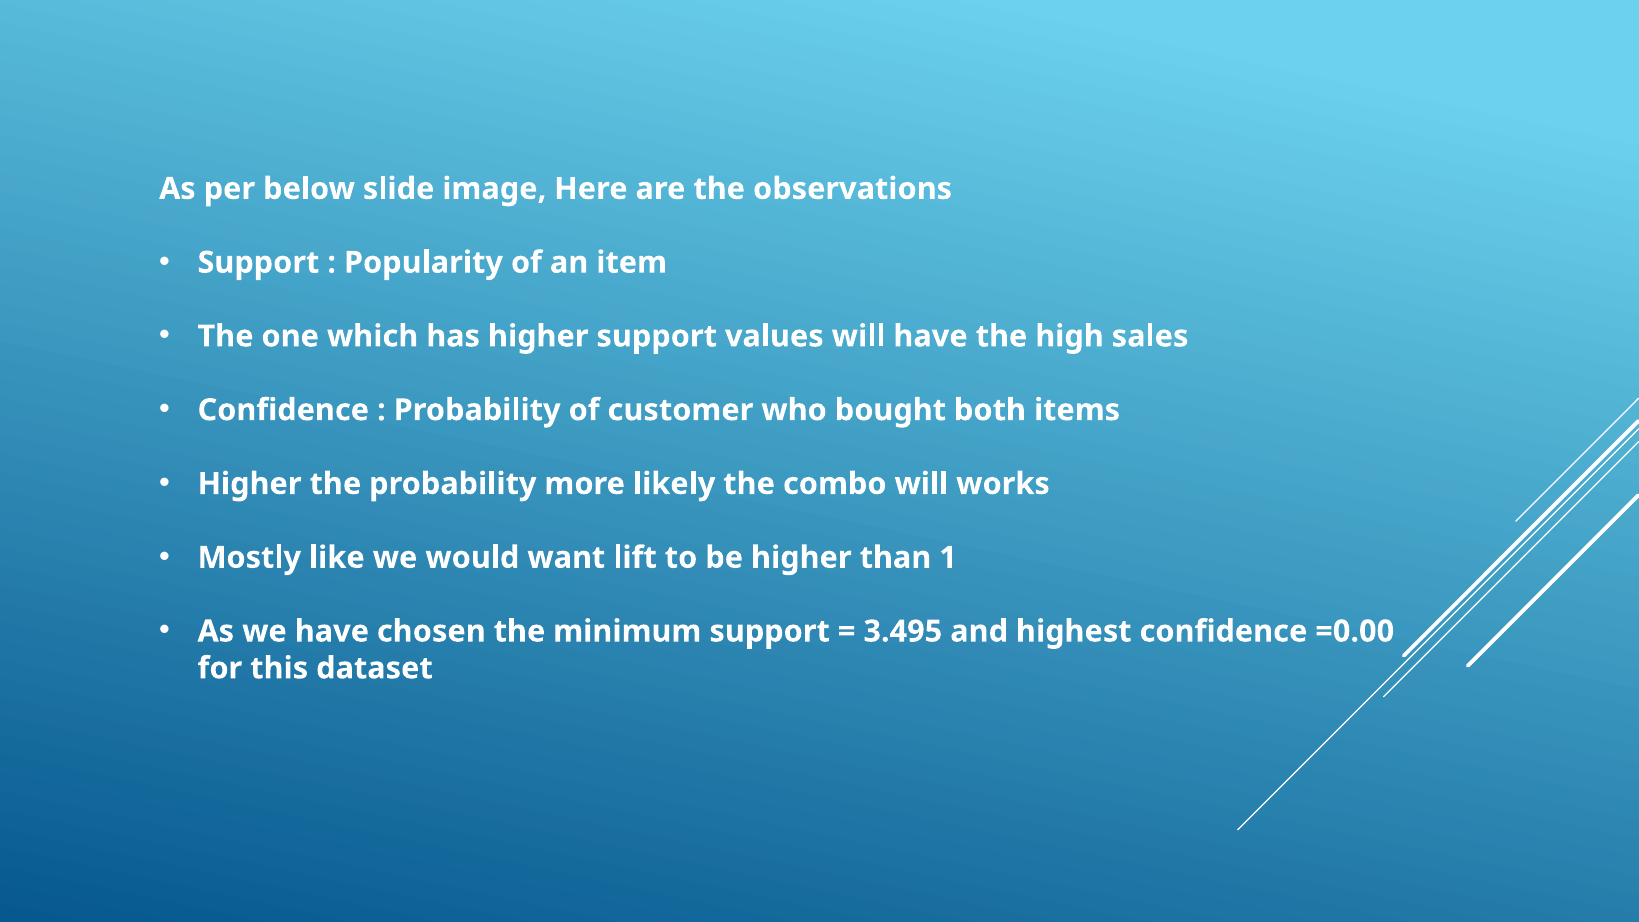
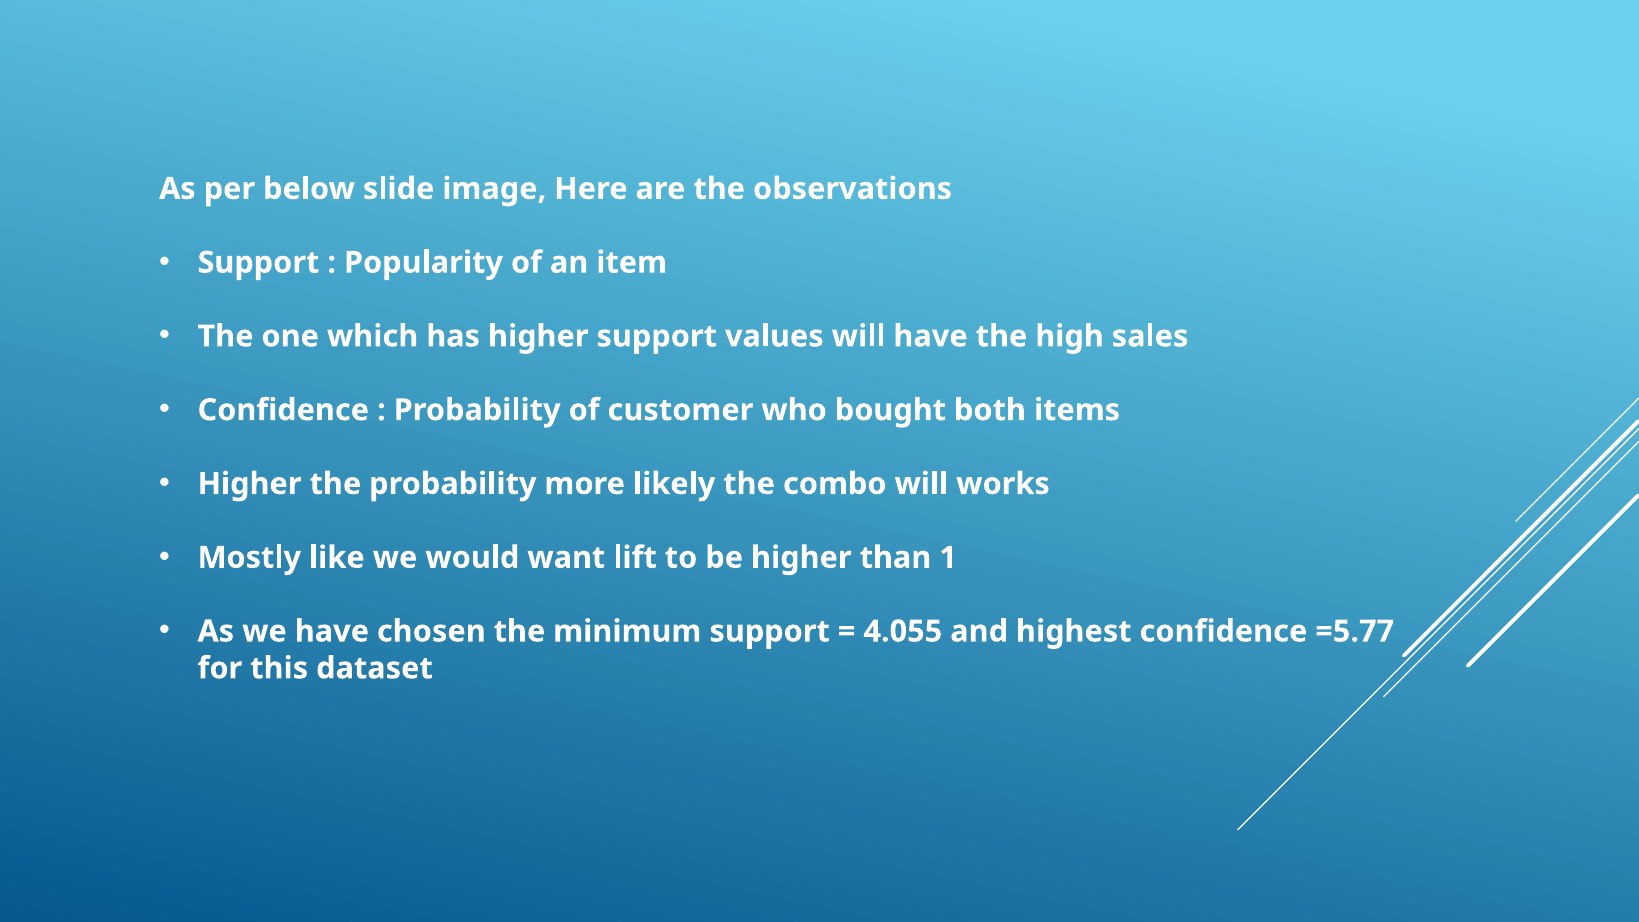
3.495: 3.495 -> 4.055
=0.00: =0.00 -> =5.77
